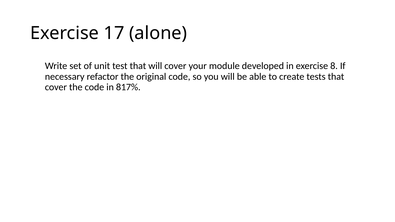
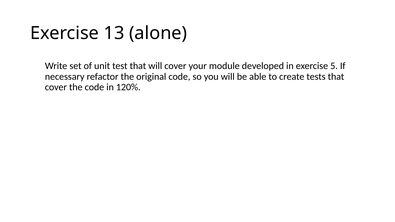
17: 17 -> 13
8: 8 -> 5
817%: 817% -> 120%
